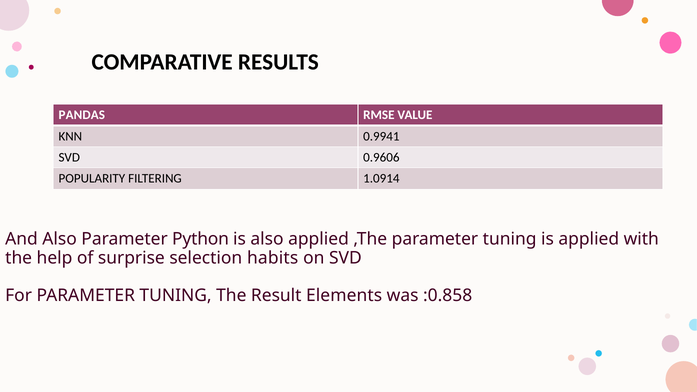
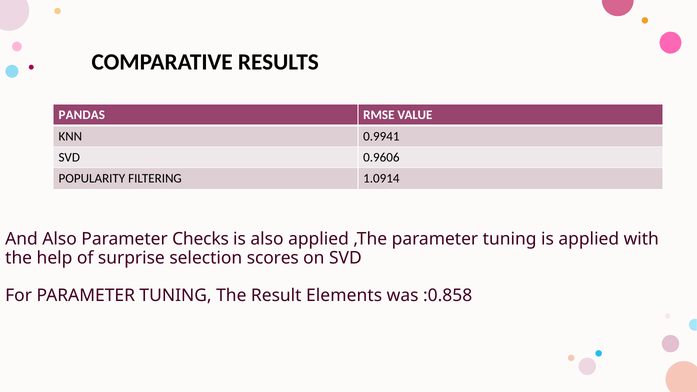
Python: Python -> Checks
habits: habits -> scores
